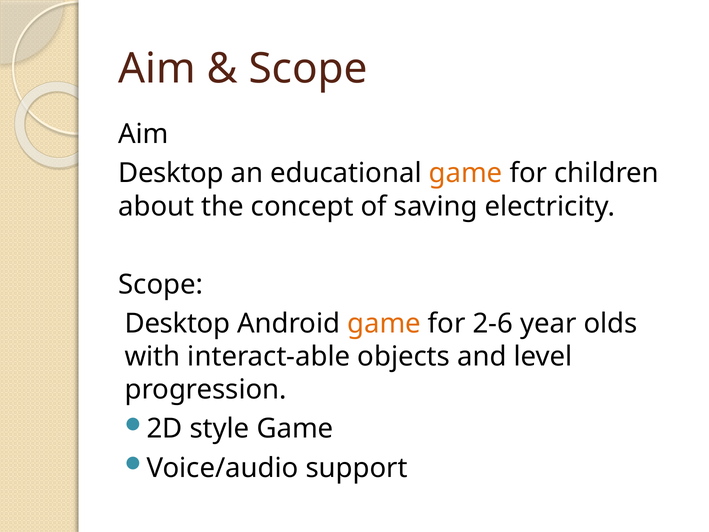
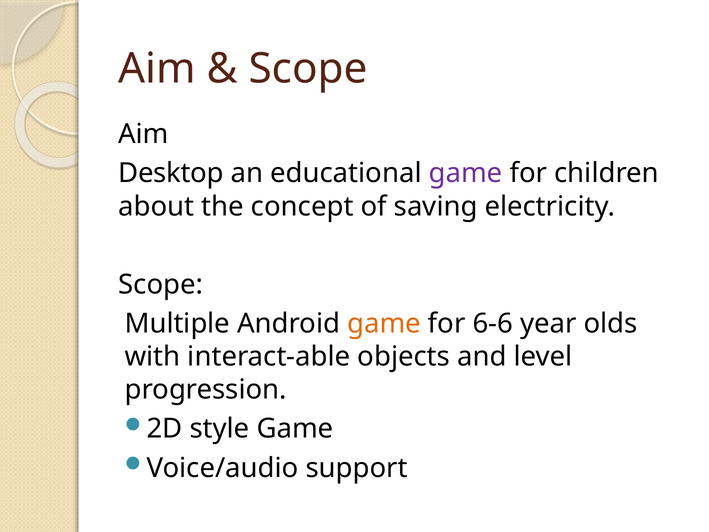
game at (466, 173) colour: orange -> purple
Desktop at (177, 323): Desktop -> Multiple
2-6: 2-6 -> 6-6
